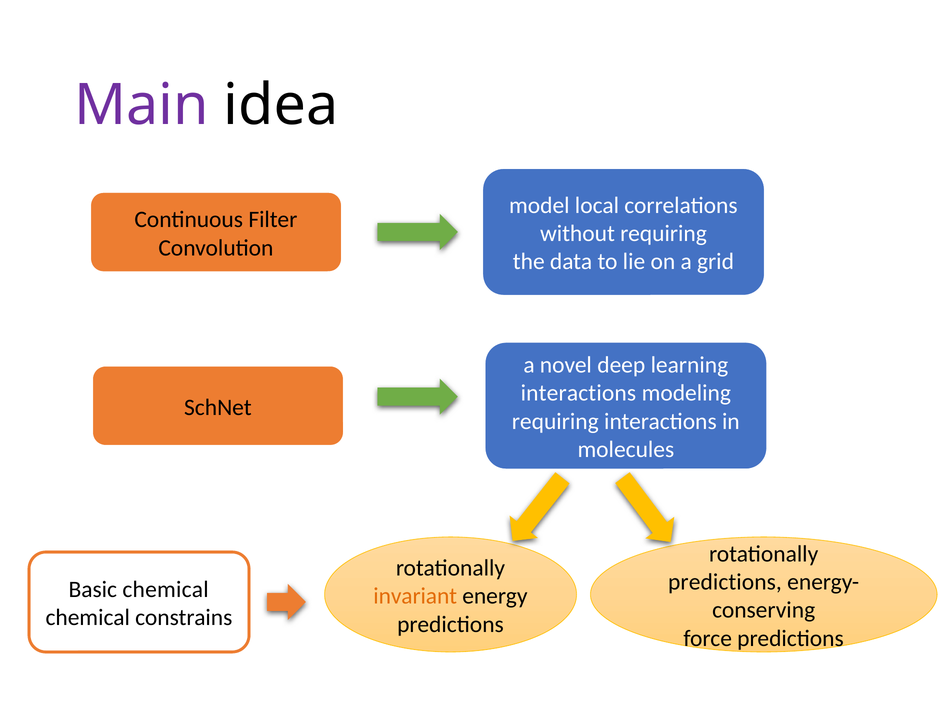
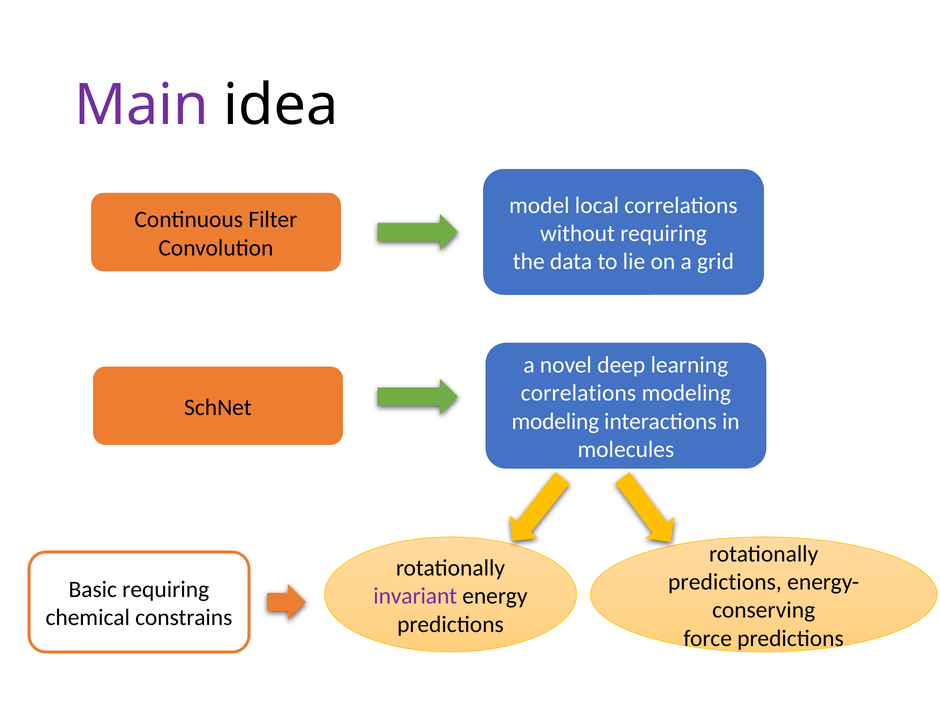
interactions at (578, 393): interactions -> correlations
requiring at (555, 421): requiring -> modeling
Basic chemical: chemical -> requiring
invariant colour: orange -> purple
